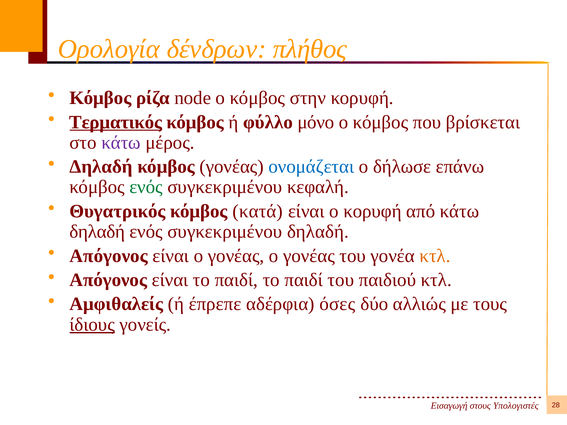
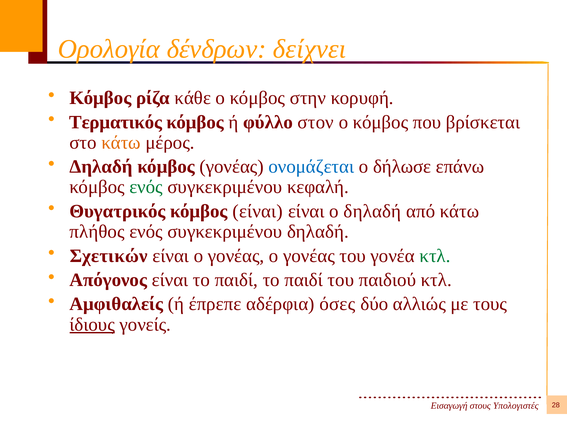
πλήθος: πλήθος -> δείχνει
node: node -> κάθε
Τερματικός underline: present -> none
μόνο: μόνο -> στον
κάτω at (121, 143) colour: purple -> orange
κόμβος κατά: κατά -> είναι
ο κορυφή: κορυφή -> δηλαδή
δηλαδή at (97, 232): δηλαδή -> πλήθος
Απόγονος at (109, 256): Απόγονος -> Σχετικών
κτλ at (435, 256) colour: orange -> green
